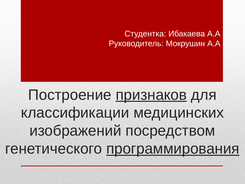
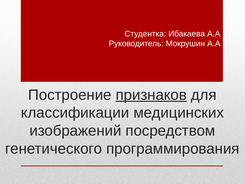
программирования underline: present -> none
